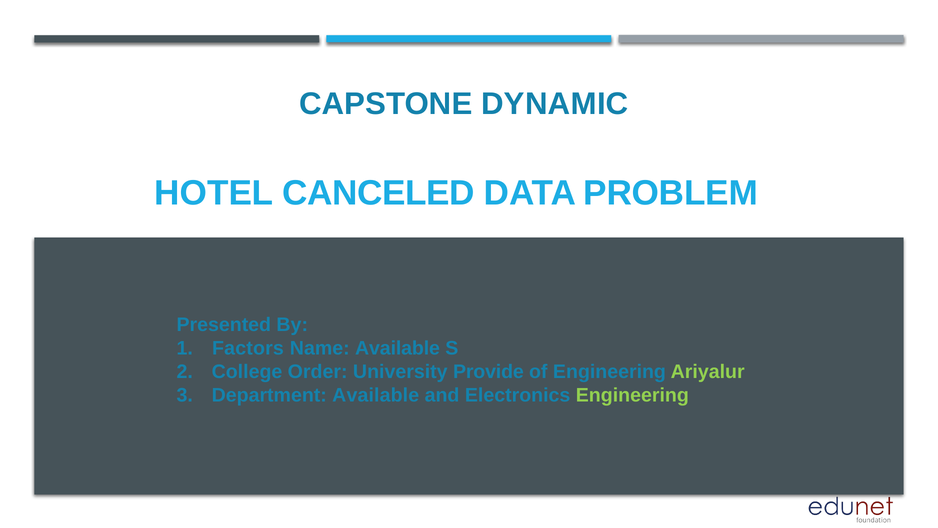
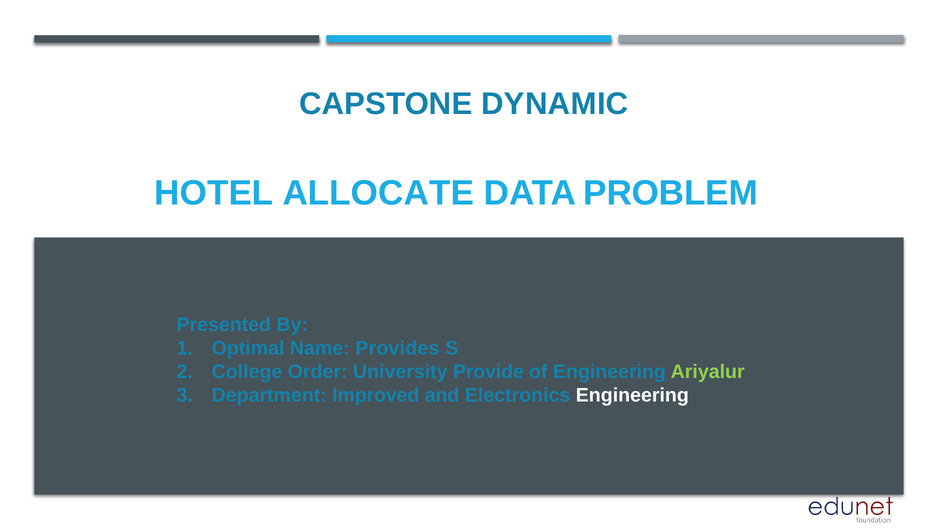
CANCELED: CANCELED -> ALLOCATE
Factors: Factors -> Optimal
Name Available: Available -> Provides
Department Available: Available -> Improved
Engineering at (632, 395) colour: light green -> white
